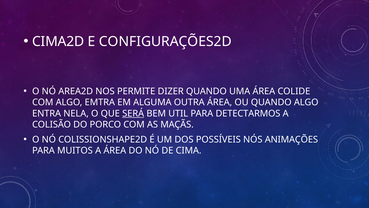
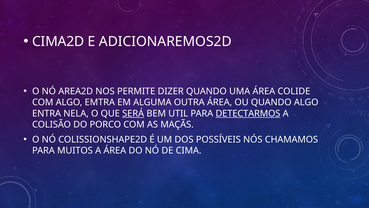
CONFIGURAÇÕES2D: CONFIGURAÇÕES2D -> ADICIONAREMOS2D
DETECTARMOS underline: none -> present
ANIMAÇÕES: ANIMAÇÕES -> CHAMAMOS
